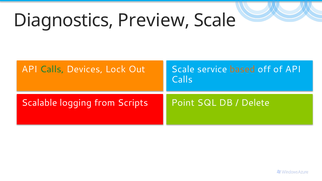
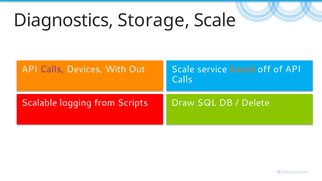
Preview: Preview -> Storage
Calls at (52, 69) colour: green -> purple
Lock: Lock -> With
Point: Point -> Draw
